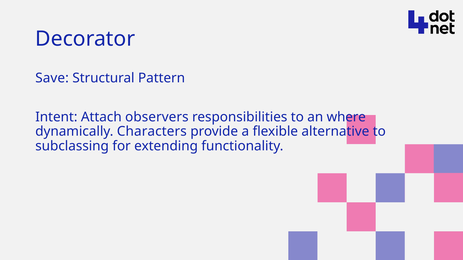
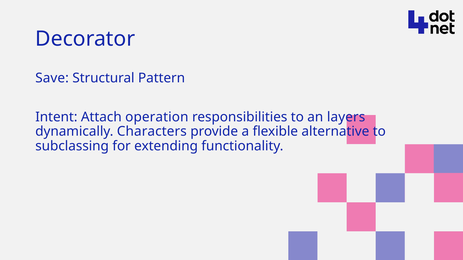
observers: observers -> operation
where: where -> layers
